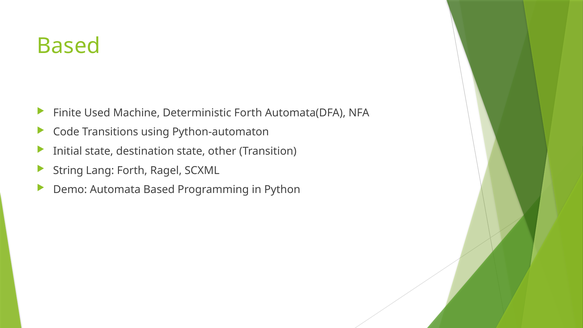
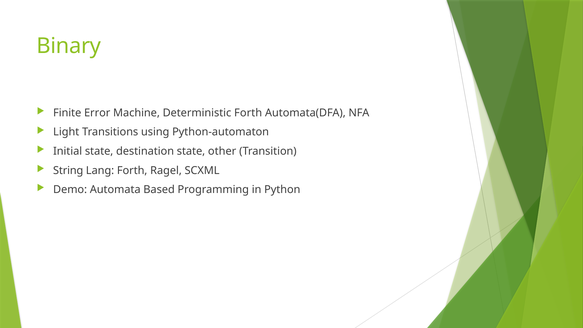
Based at (69, 46): Based -> Binary
Used: Used -> Error
Code: Code -> Light
